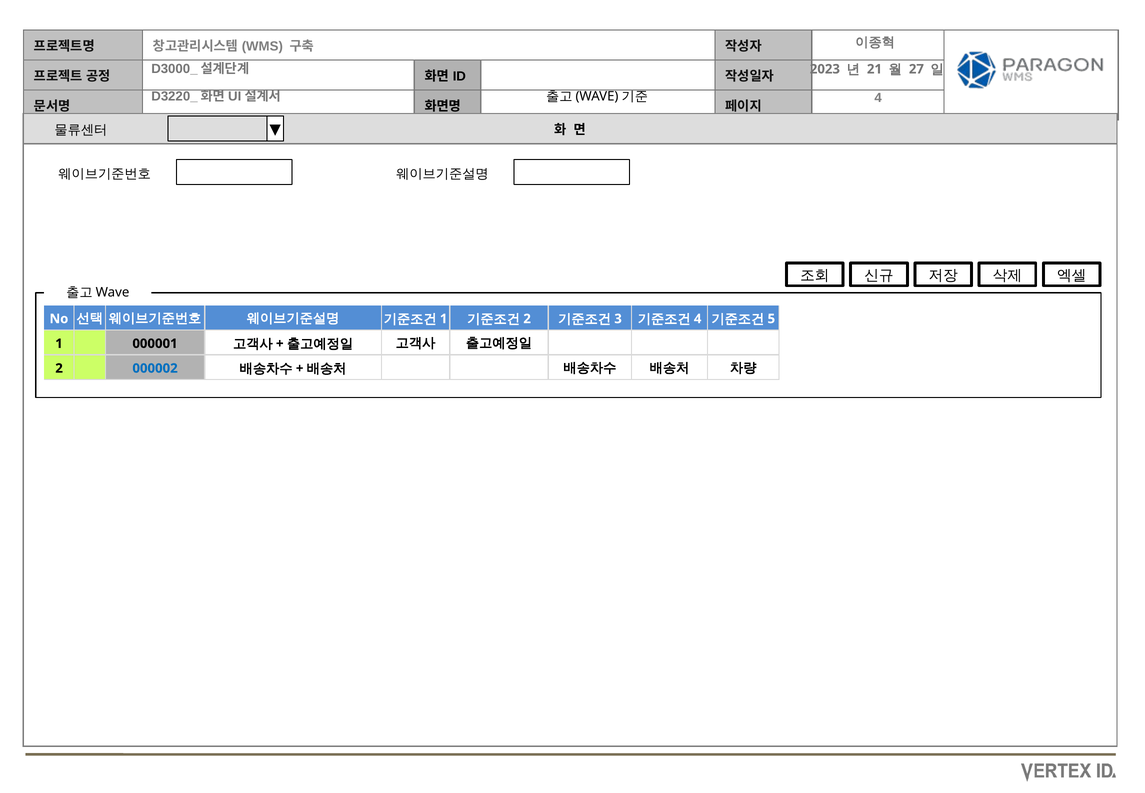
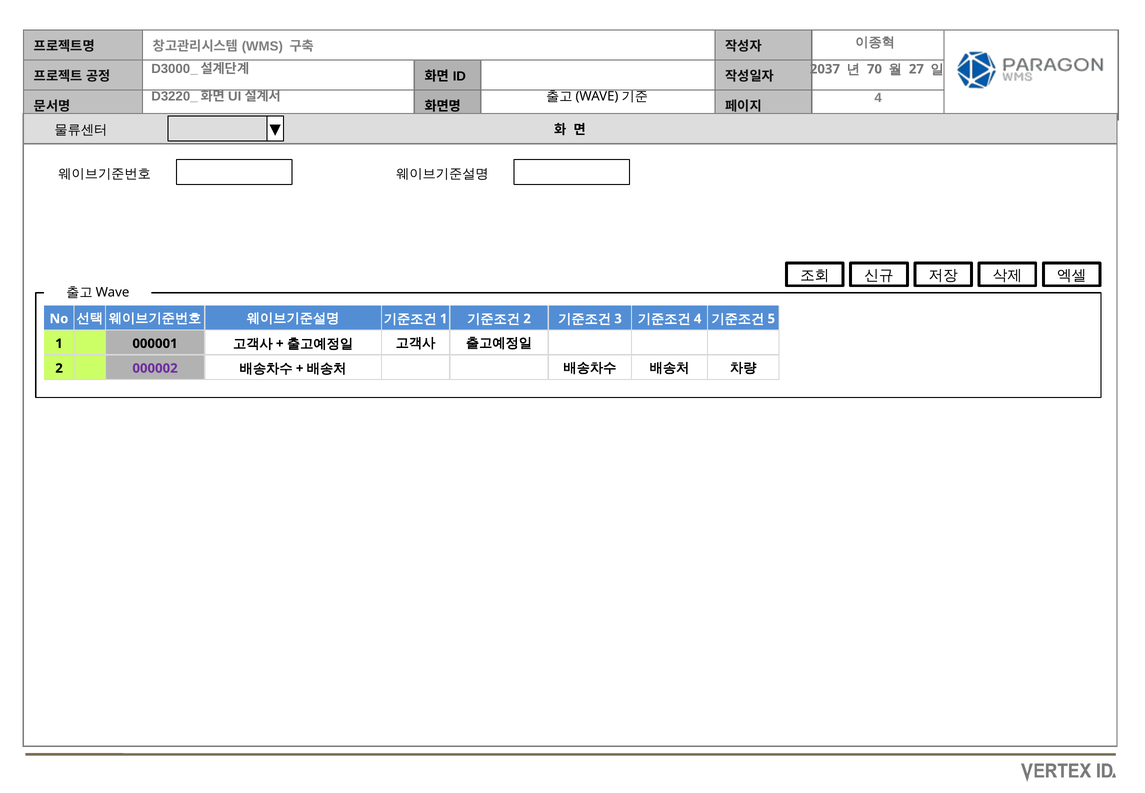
2023: 2023 -> 2037
21: 21 -> 70
000002 colour: blue -> purple
